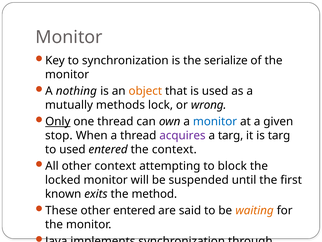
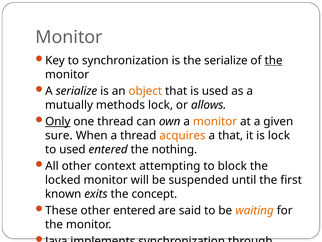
the at (274, 60) underline: none -> present
A nothing: nothing -> serialize
wrong: wrong -> allows
monitor at (215, 121) colour: blue -> orange
stop: stop -> sure
acquires colour: purple -> orange
a targ: targ -> that
is targ: targ -> lock
the context: context -> nothing
method: method -> concept
